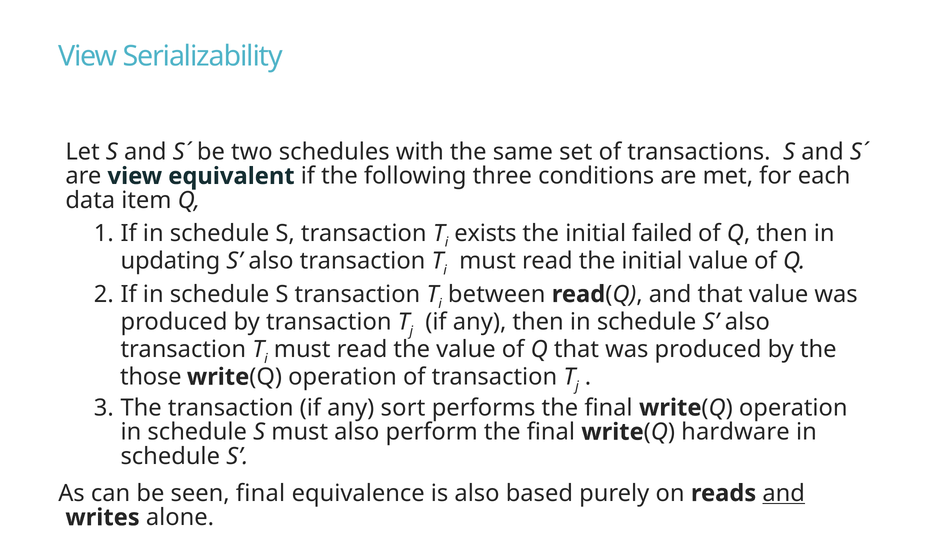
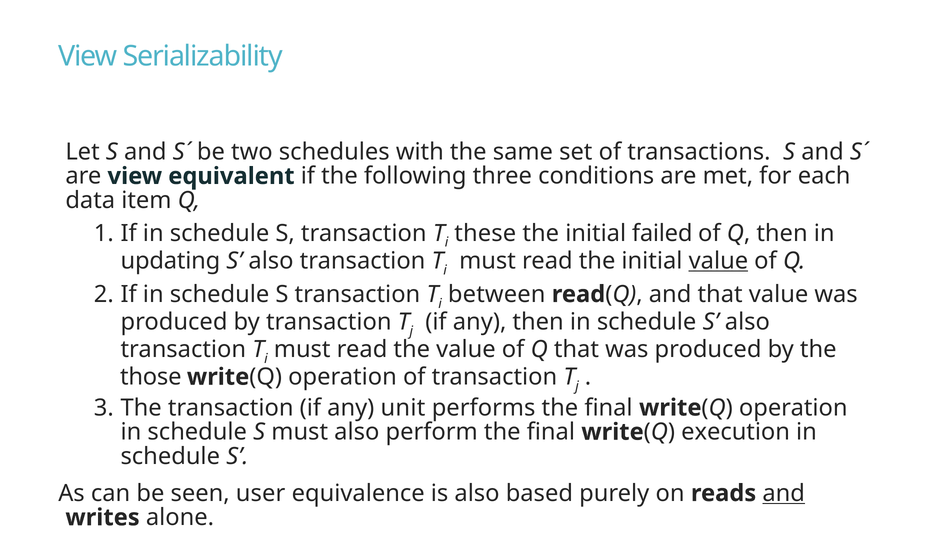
exists: exists -> these
value at (718, 261) underline: none -> present
sort: sort -> unit
hardware: hardware -> execution
seen final: final -> user
